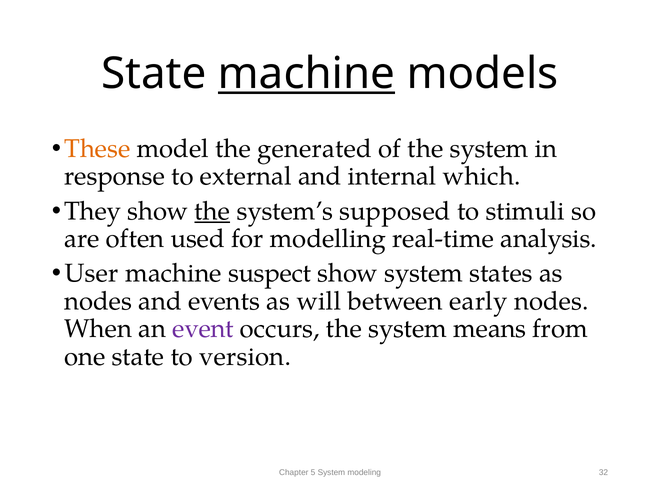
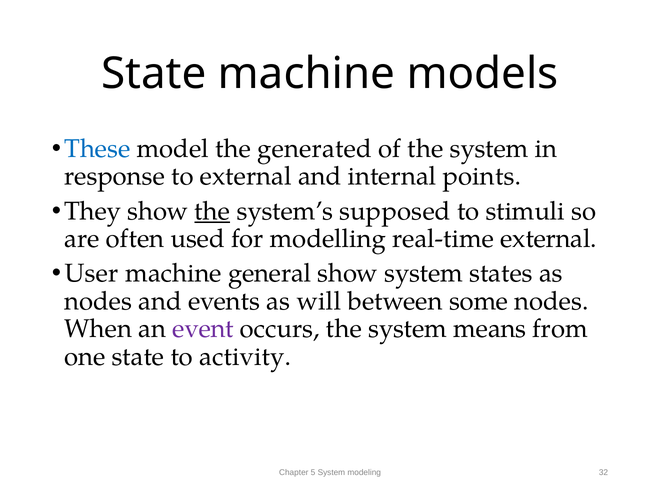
machine at (307, 74) underline: present -> none
These colour: orange -> blue
which: which -> points
real-time analysis: analysis -> external
suspect: suspect -> general
early: early -> some
version: version -> activity
